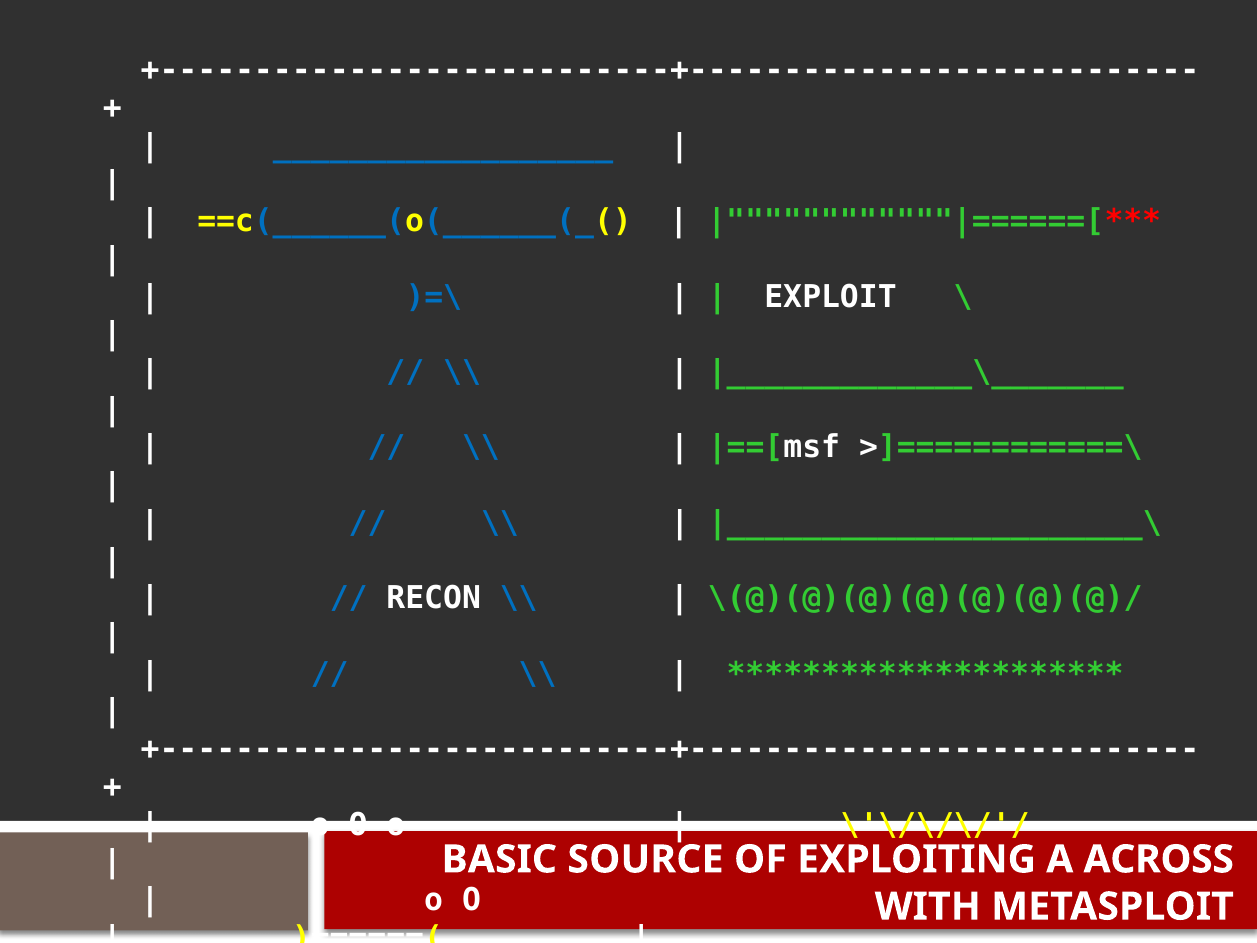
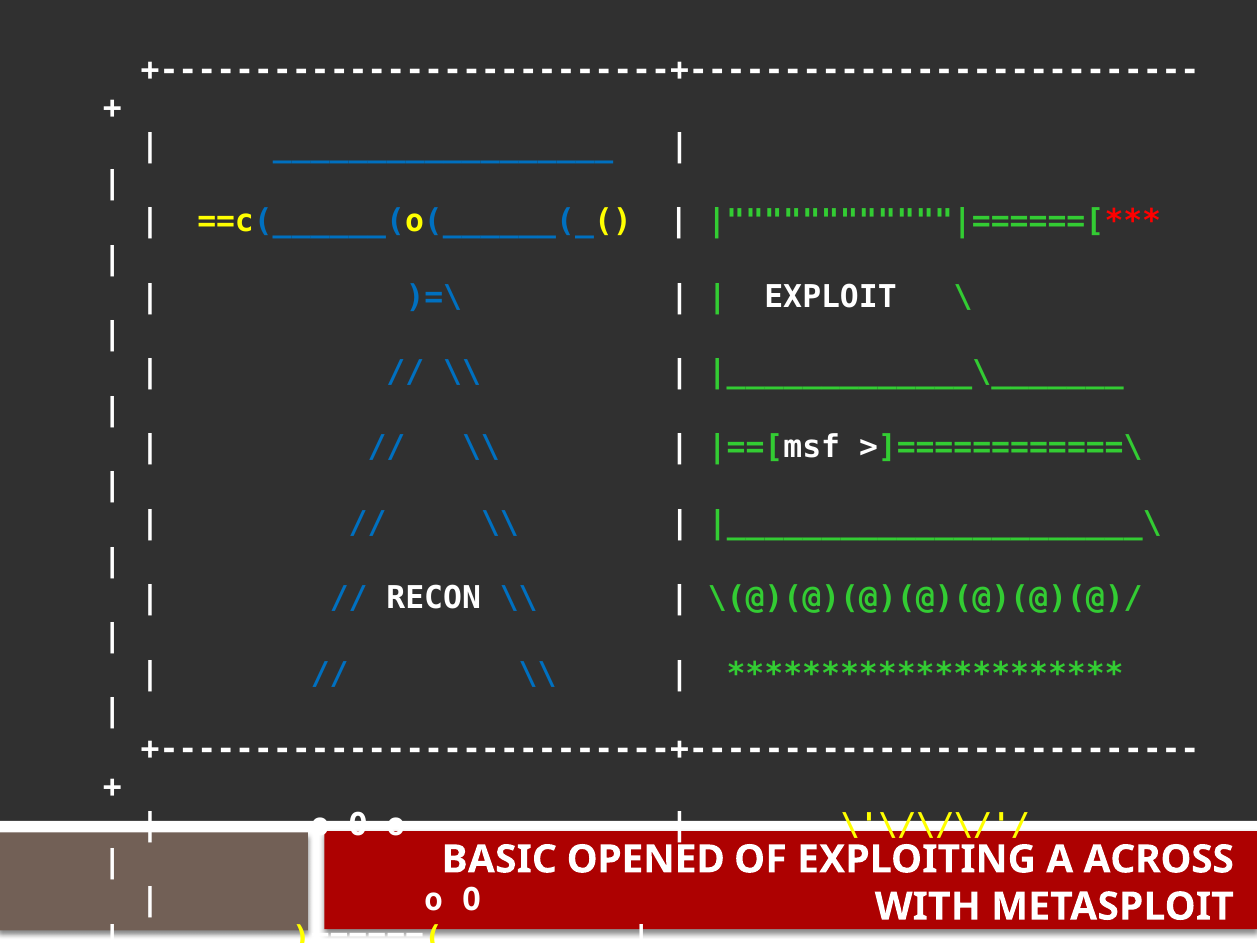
SOURCE: SOURCE -> OPENED
